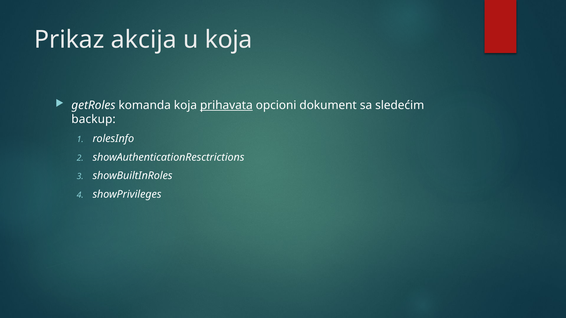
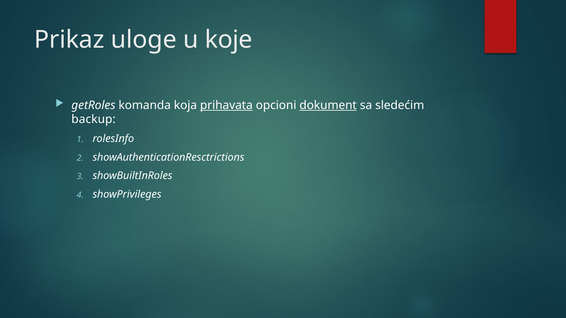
akcija: akcija -> uloge
u koja: koja -> koje
dokument underline: none -> present
